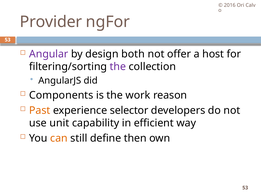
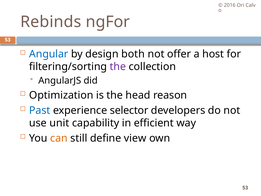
Provider: Provider -> Rebinds
Angular colour: purple -> blue
Components: Components -> Optimization
work: work -> head
Past colour: orange -> blue
then: then -> view
